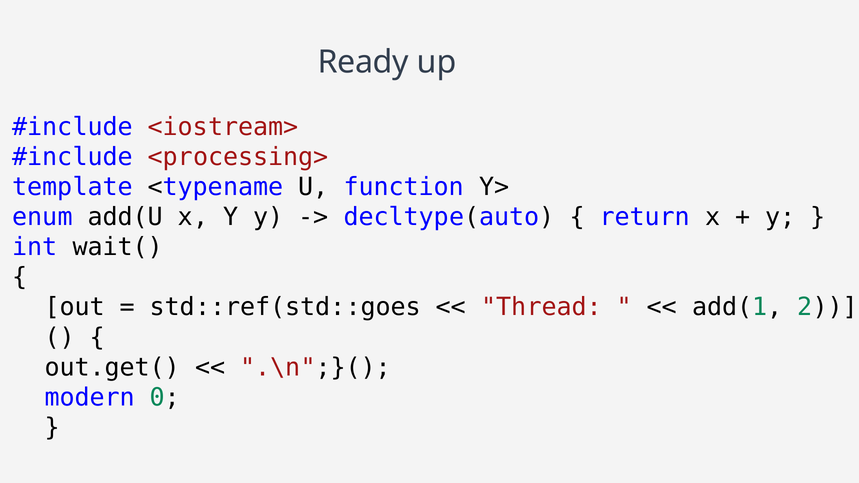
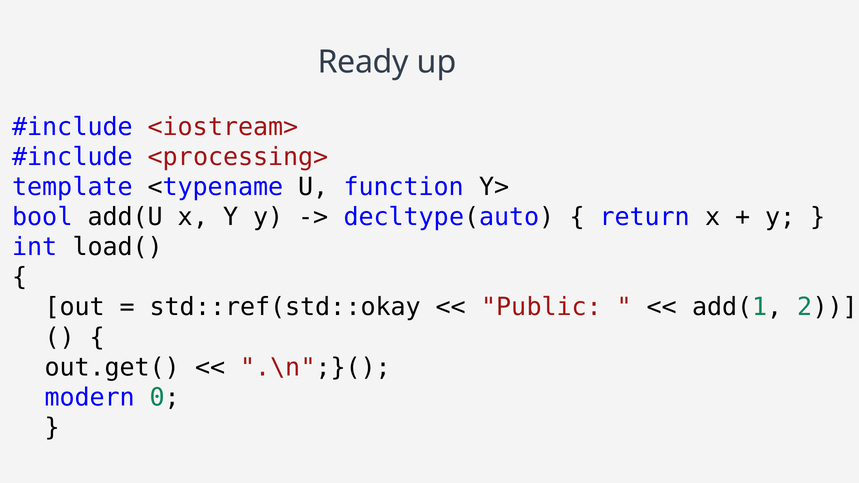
enum: enum -> bool
wait(: wait( -> load(
std::ref(std::goes: std::ref(std::goes -> std::ref(std::okay
Thread: Thread -> Public
